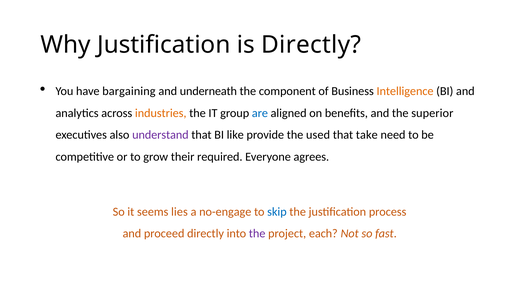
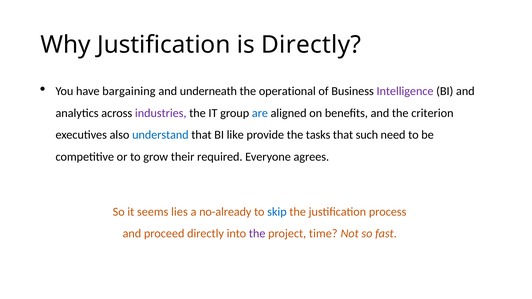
component: component -> operational
Intelligence colour: orange -> purple
industries colour: orange -> purple
superior: superior -> criterion
understand colour: purple -> blue
used: used -> tasks
take: take -> such
no-engage: no-engage -> no-already
each: each -> time
